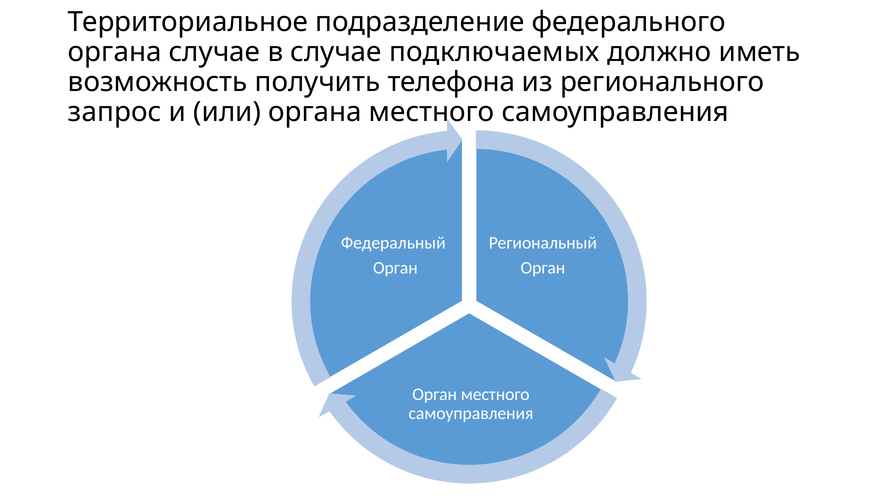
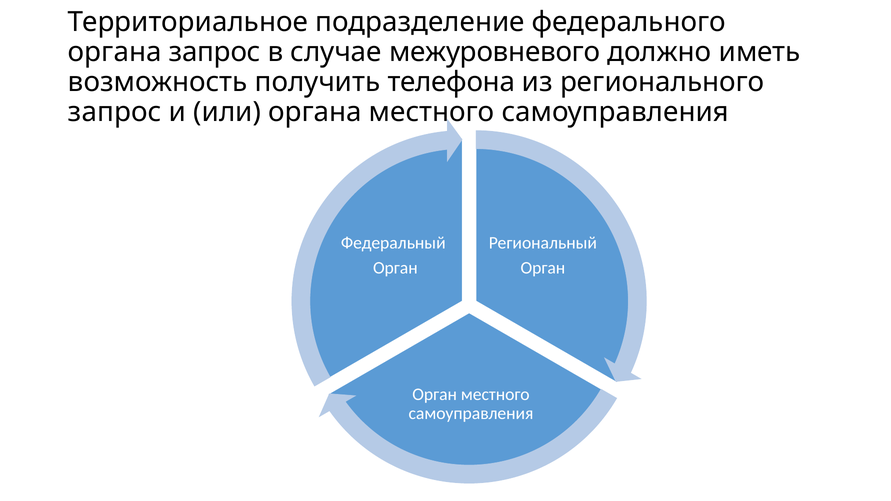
органа случае: случае -> запрос
подключаемых: подключаемых -> межуровневого
